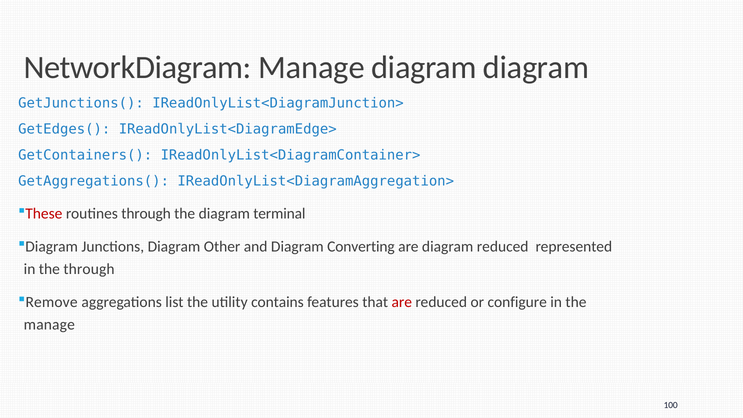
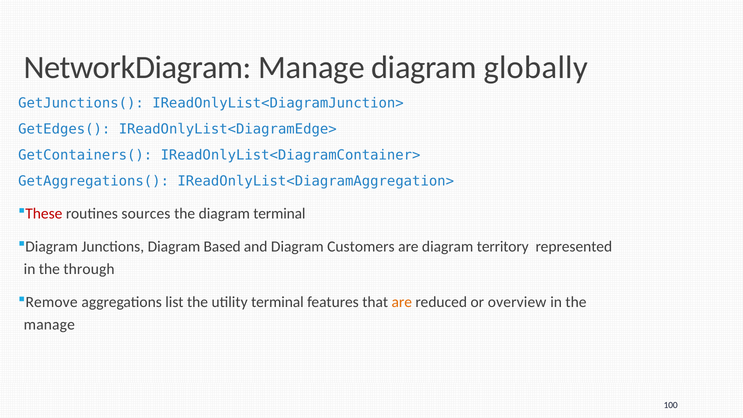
diagram diagram: diagram -> globally
routines through: through -> sources
Other: Other -> Based
Converting: Converting -> Customers
diagram reduced: reduced -> territory
utility contains: contains -> terminal
are at (402, 302) colour: red -> orange
configure: configure -> overview
